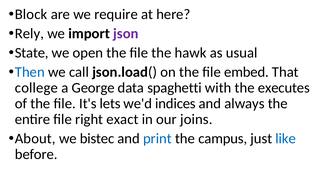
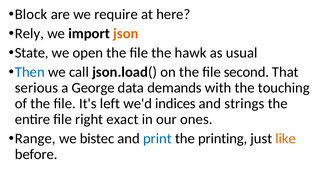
json colour: purple -> orange
embed: embed -> second
college: college -> serious
spaghetti: spaghetti -> demands
executes: executes -> touching
lets: lets -> left
always: always -> strings
joins: joins -> ones
About: About -> Range
campus: campus -> printing
like colour: blue -> orange
